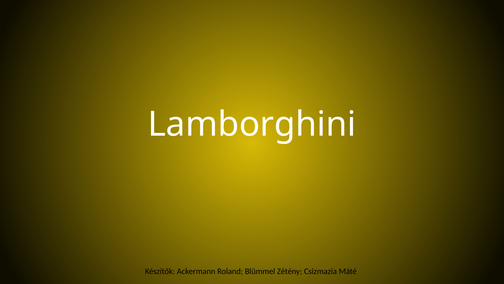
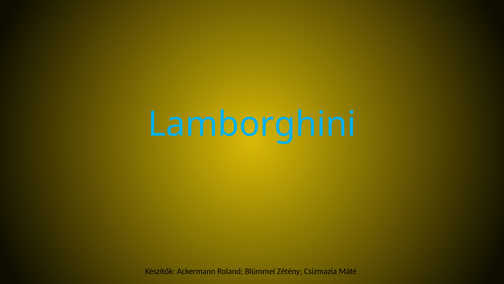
Lamborghini colour: white -> light blue
